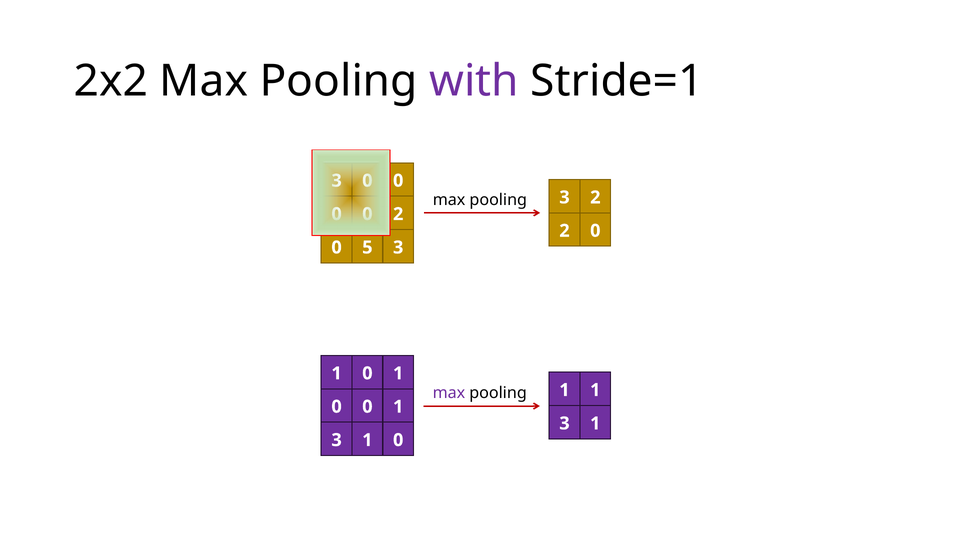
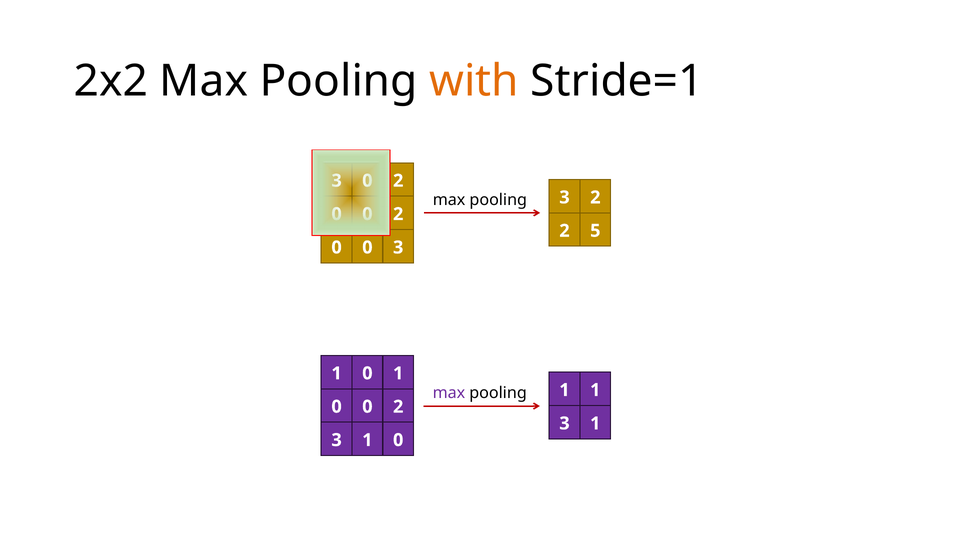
with colour: purple -> orange
0 at (398, 181): 0 -> 2
0 at (595, 231): 0 -> 5
5 at (367, 248): 5 -> 0
1 at (398, 407): 1 -> 2
